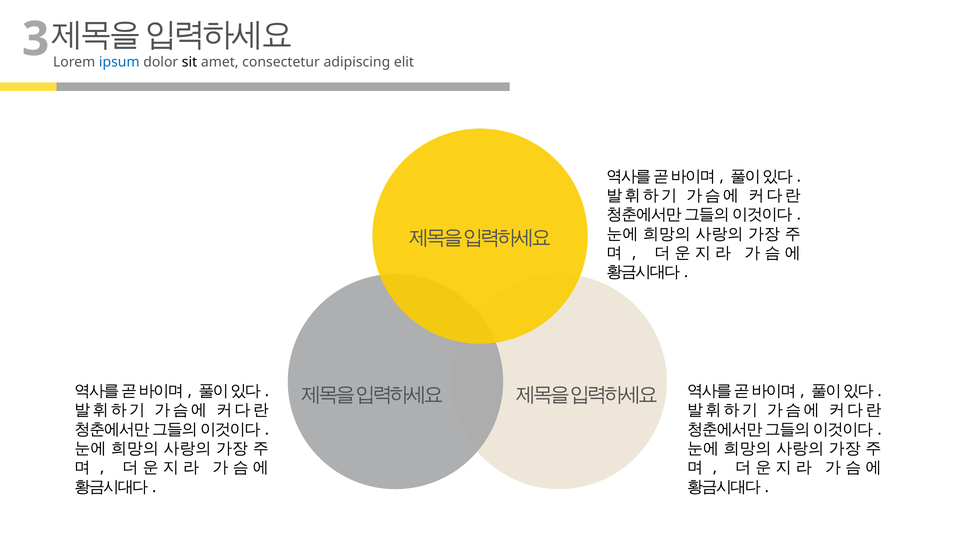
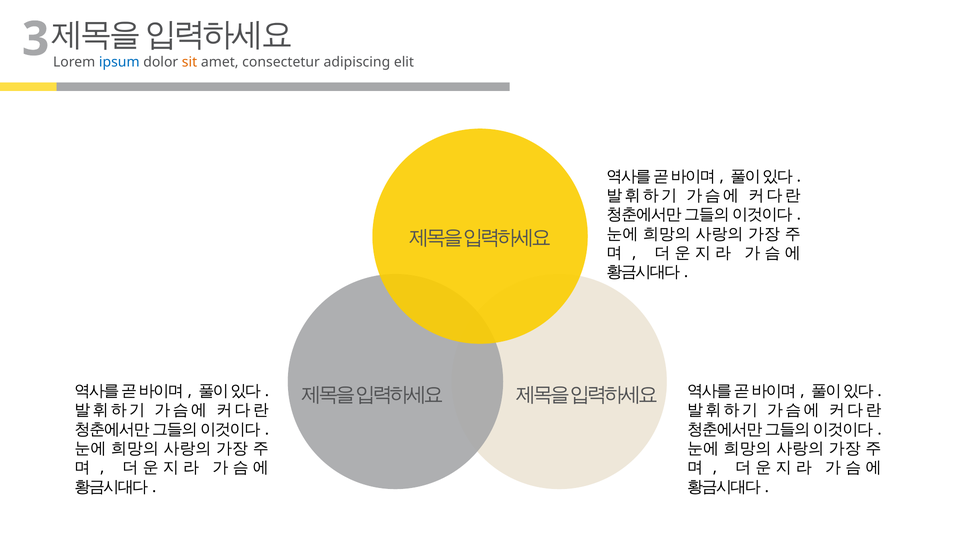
sit colour: black -> orange
